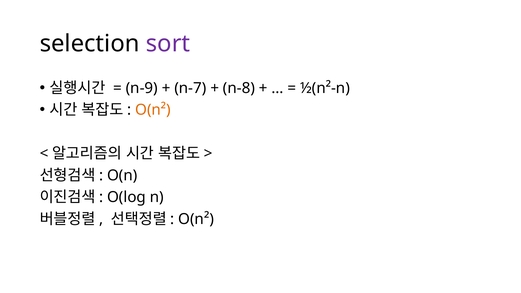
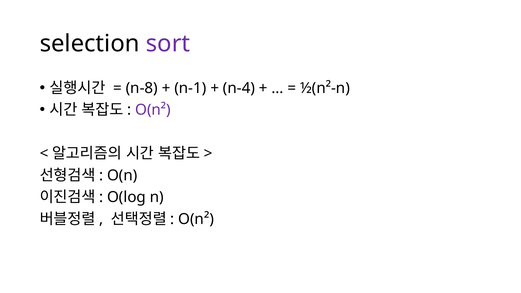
n-9: n-9 -> n-8
n-7: n-7 -> n-1
n-8: n-8 -> n-4
O(n² at (153, 110) colour: orange -> purple
